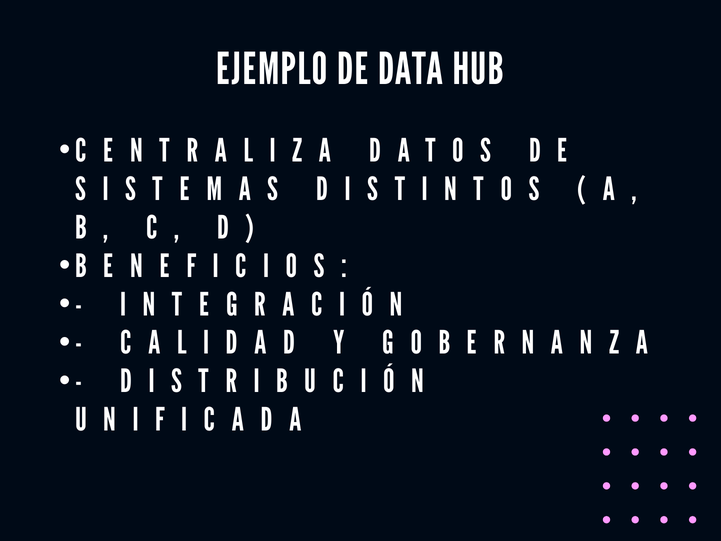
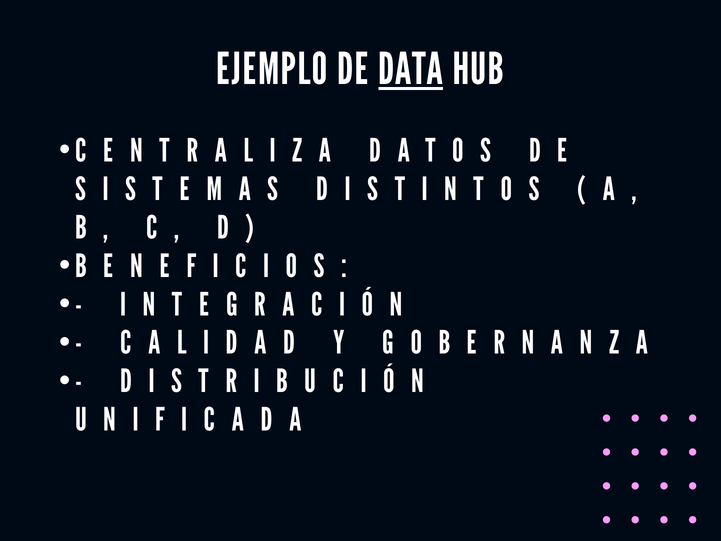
DATA underline: none -> present
